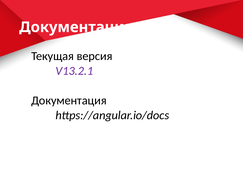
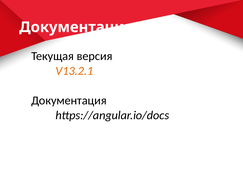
V13.2.1 colour: purple -> orange
